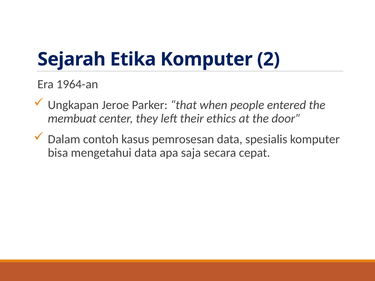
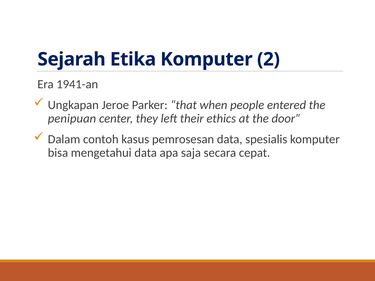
1964-an: 1964-an -> 1941-an
membuat: membuat -> penipuan
